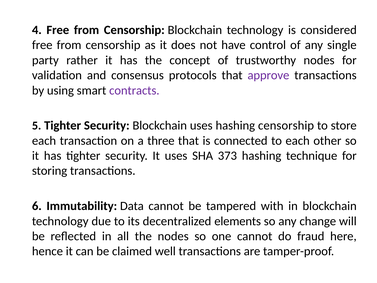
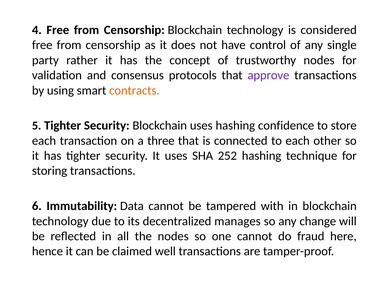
contracts colour: purple -> orange
hashing censorship: censorship -> confidence
373: 373 -> 252
elements: elements -> manages
